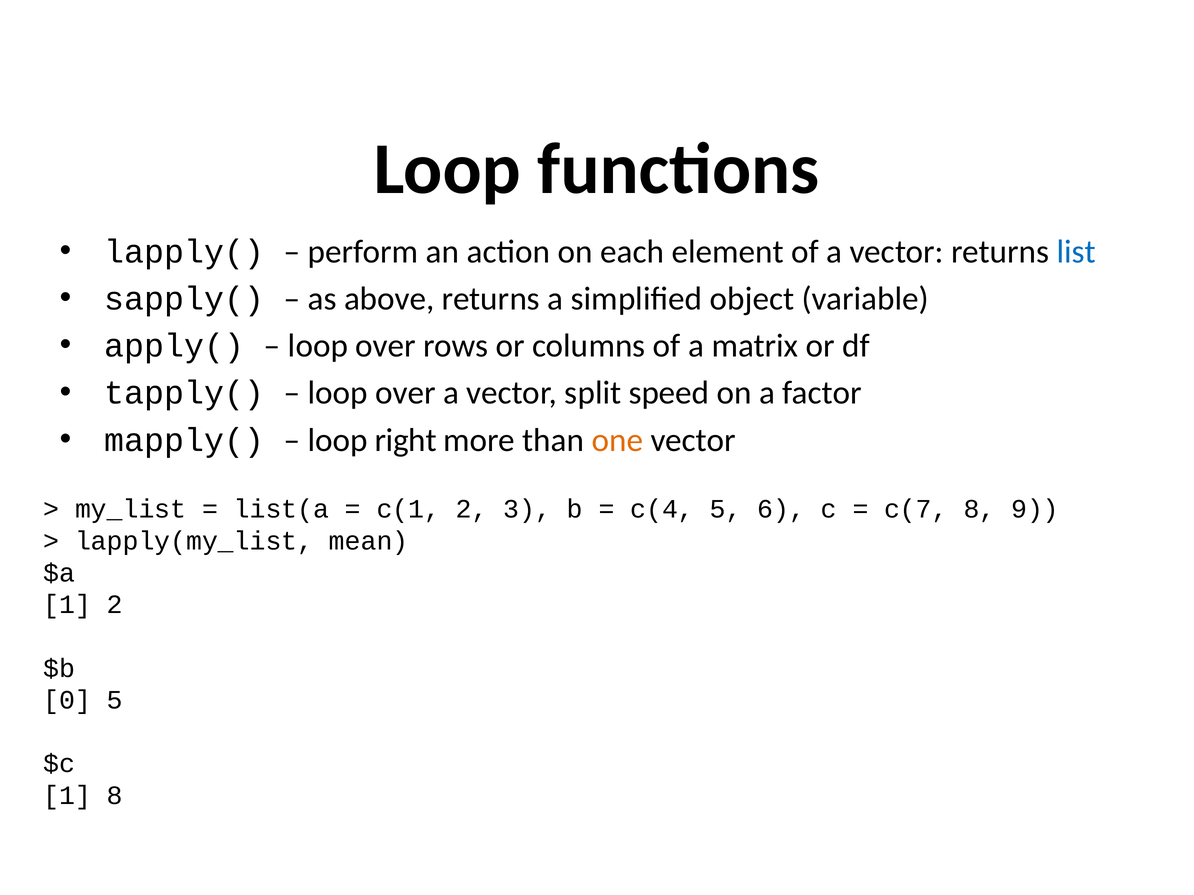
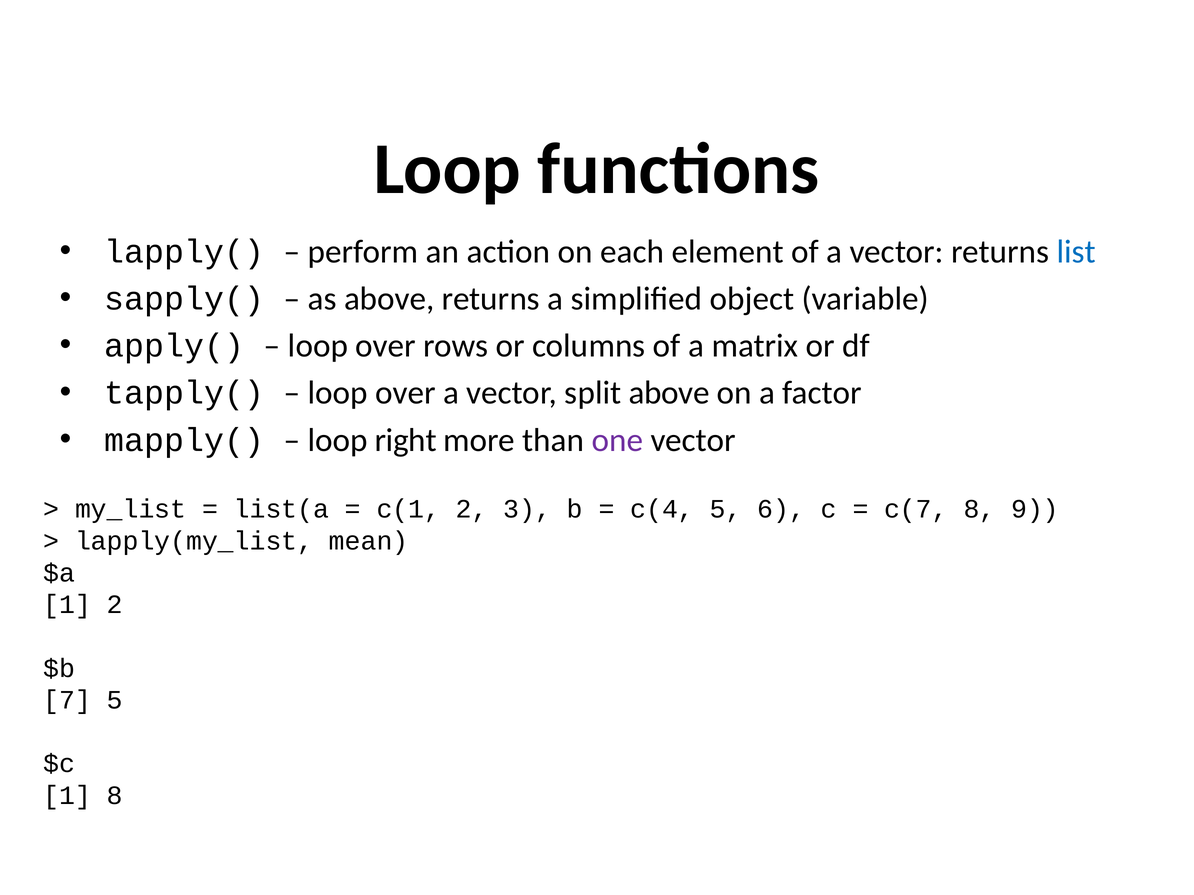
split speed: speed -> above
one colour: orange -> purple
0: 0 -> 7
